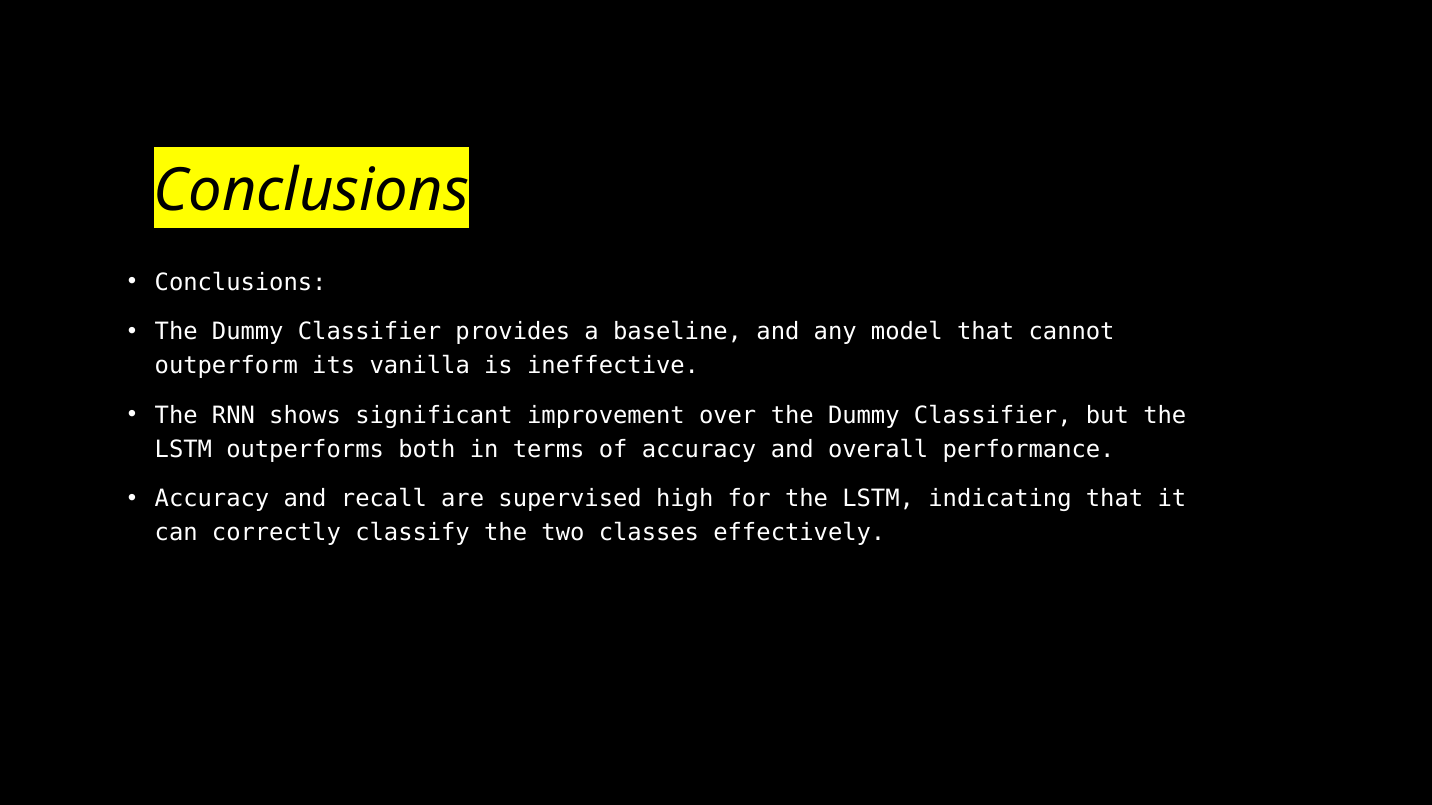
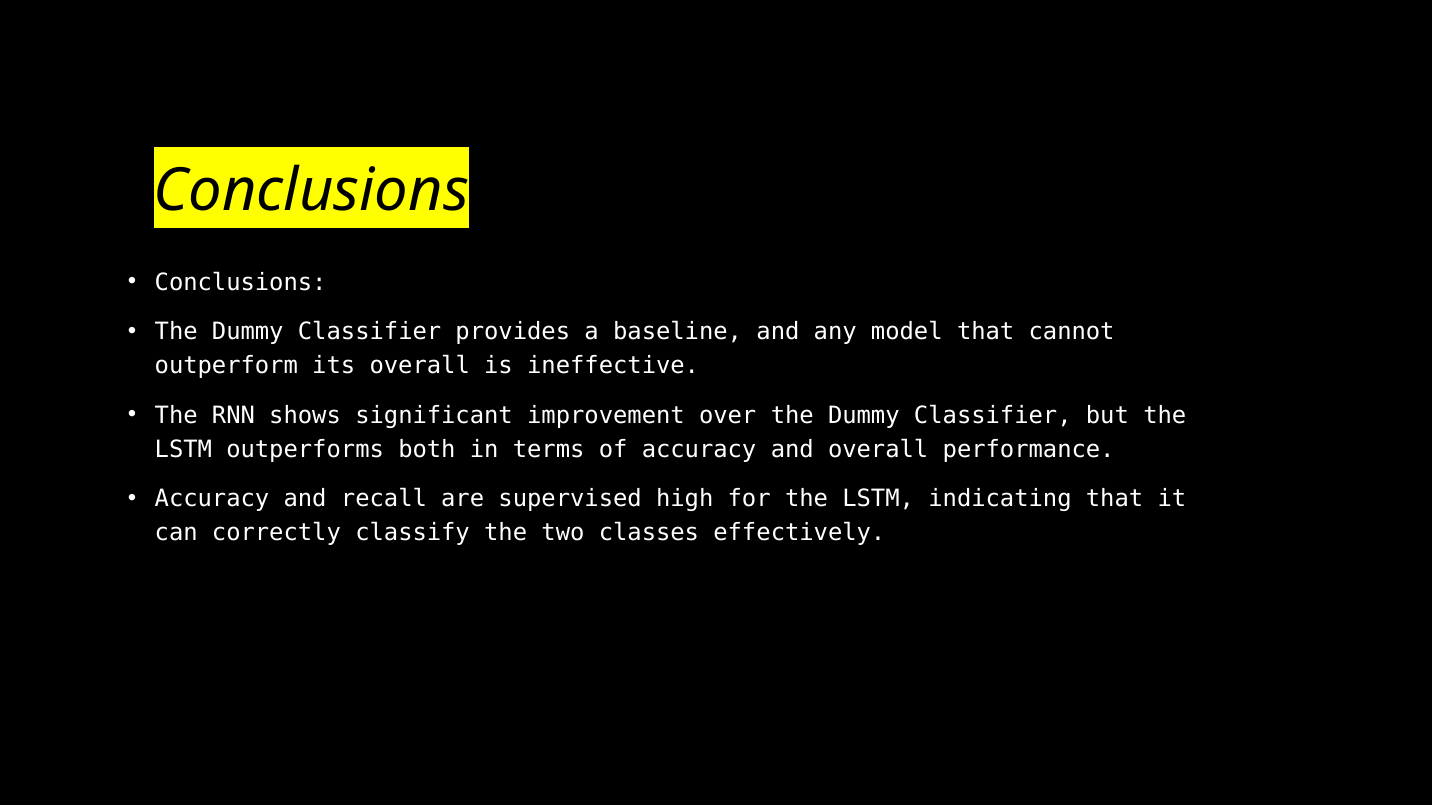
its vanilla: vanilla -> overall
